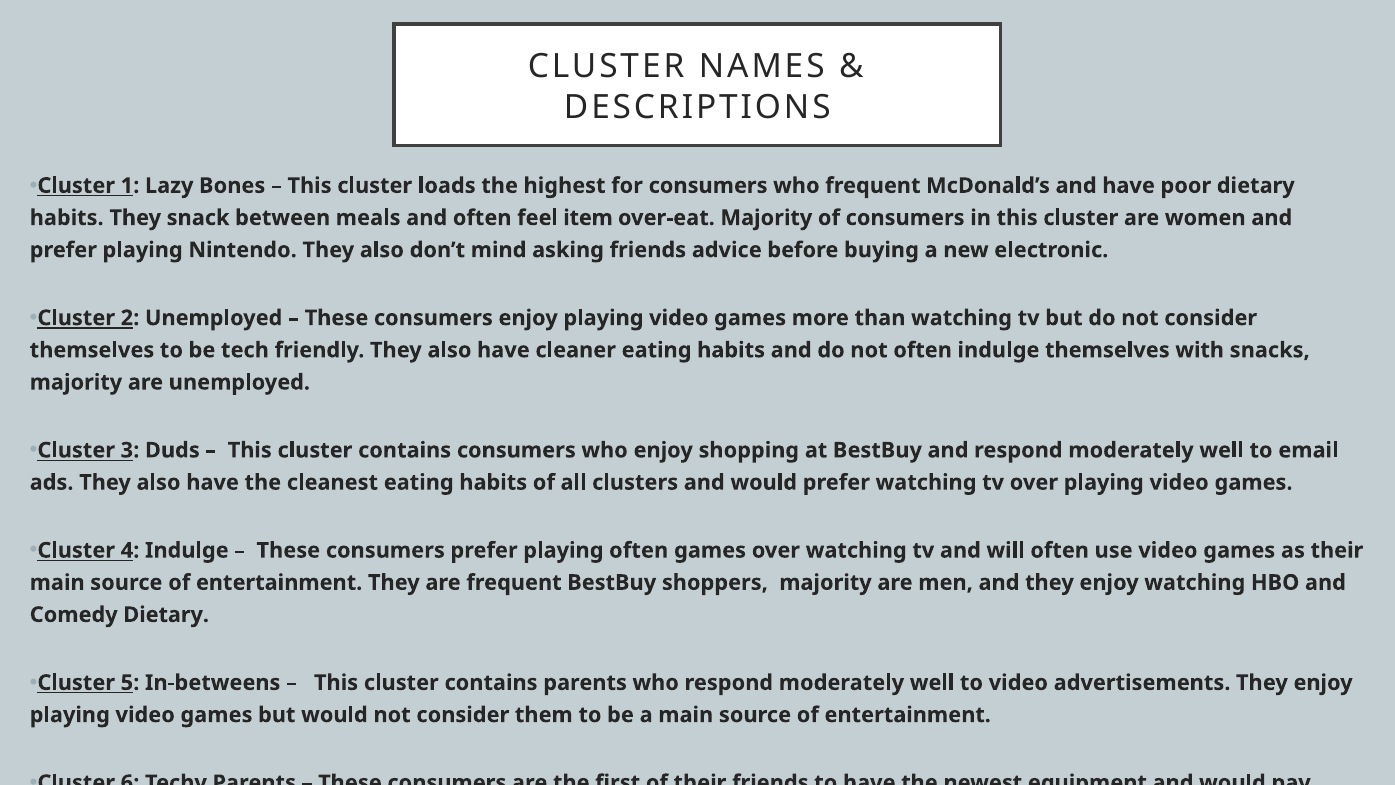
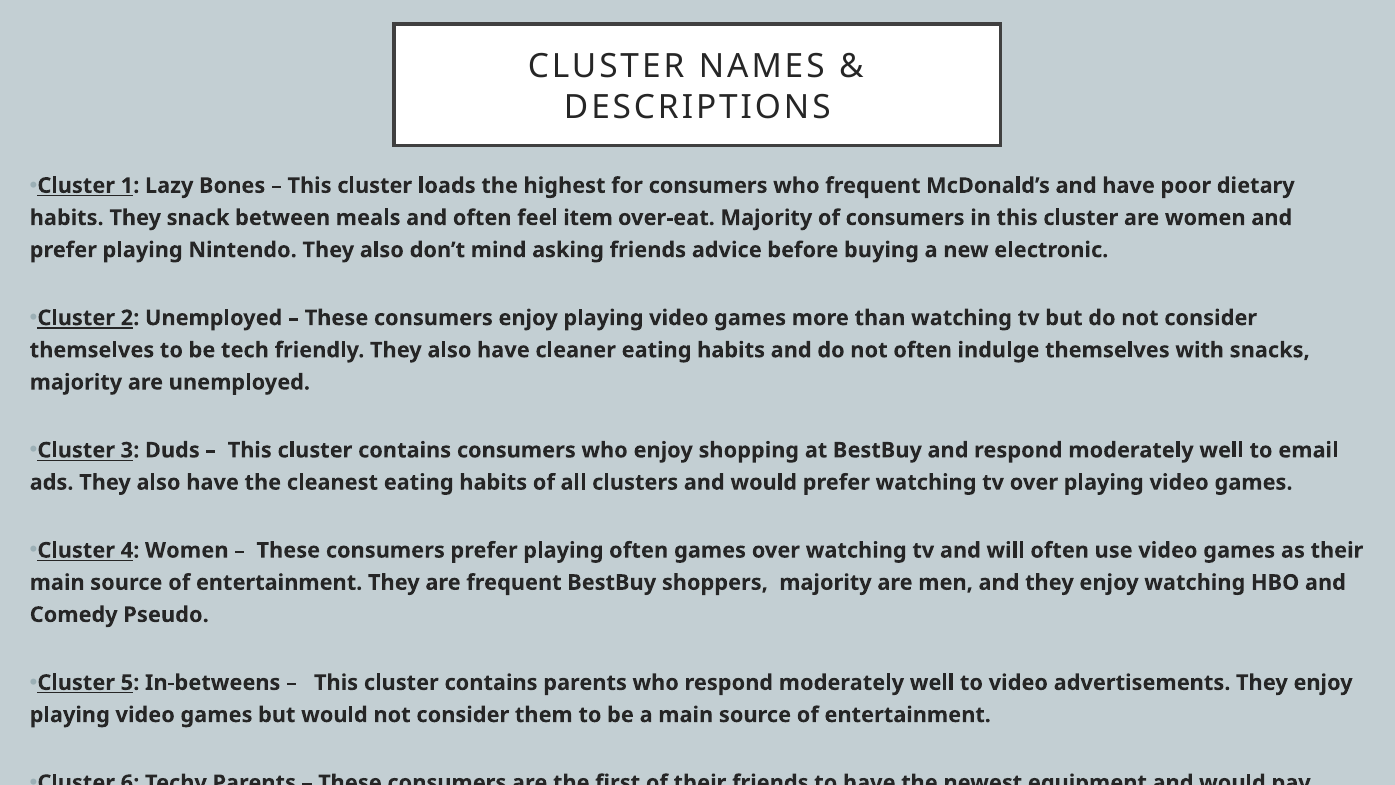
4 Indulge: Indulge -> Women
Comedy Dietary: Dietary -> Pseudo
